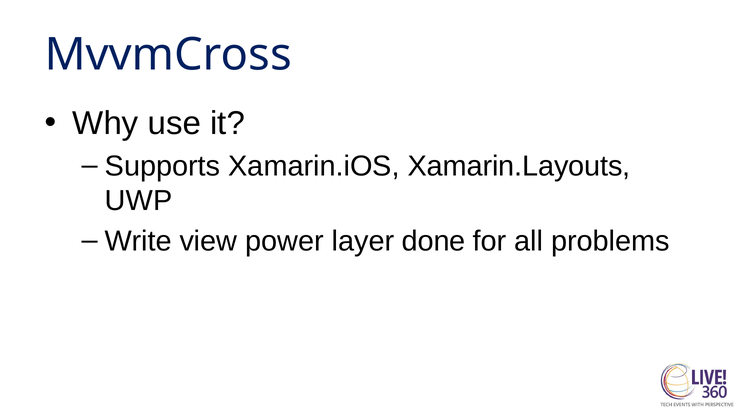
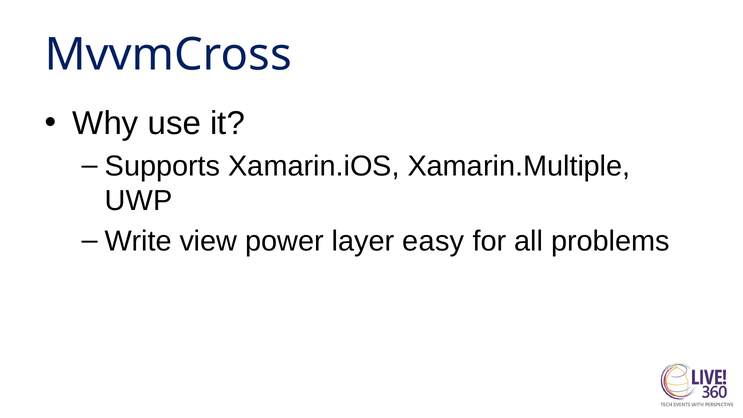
Xamarin.Layouts: Xamarin.Layouts -> Xamarin.Multiple
done: done -> easy
